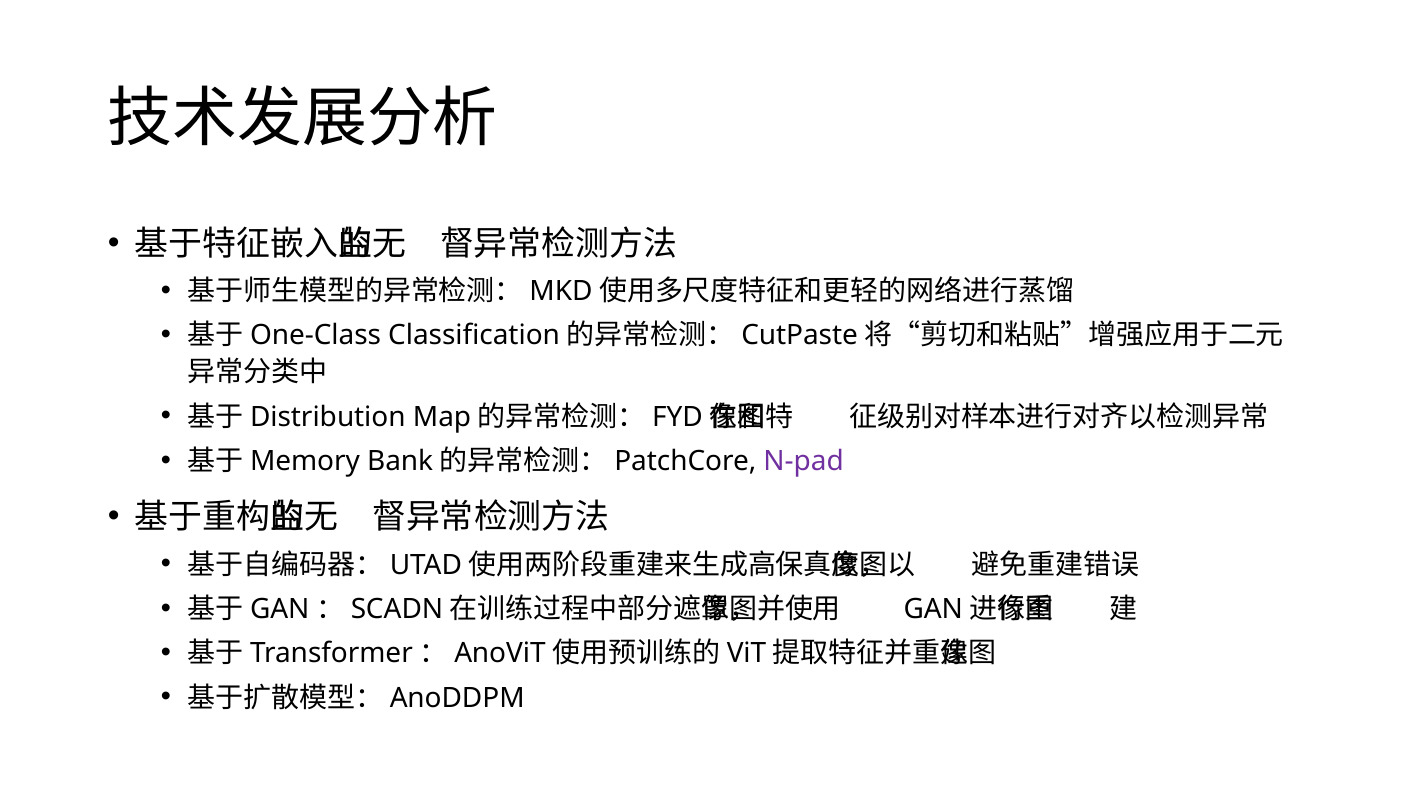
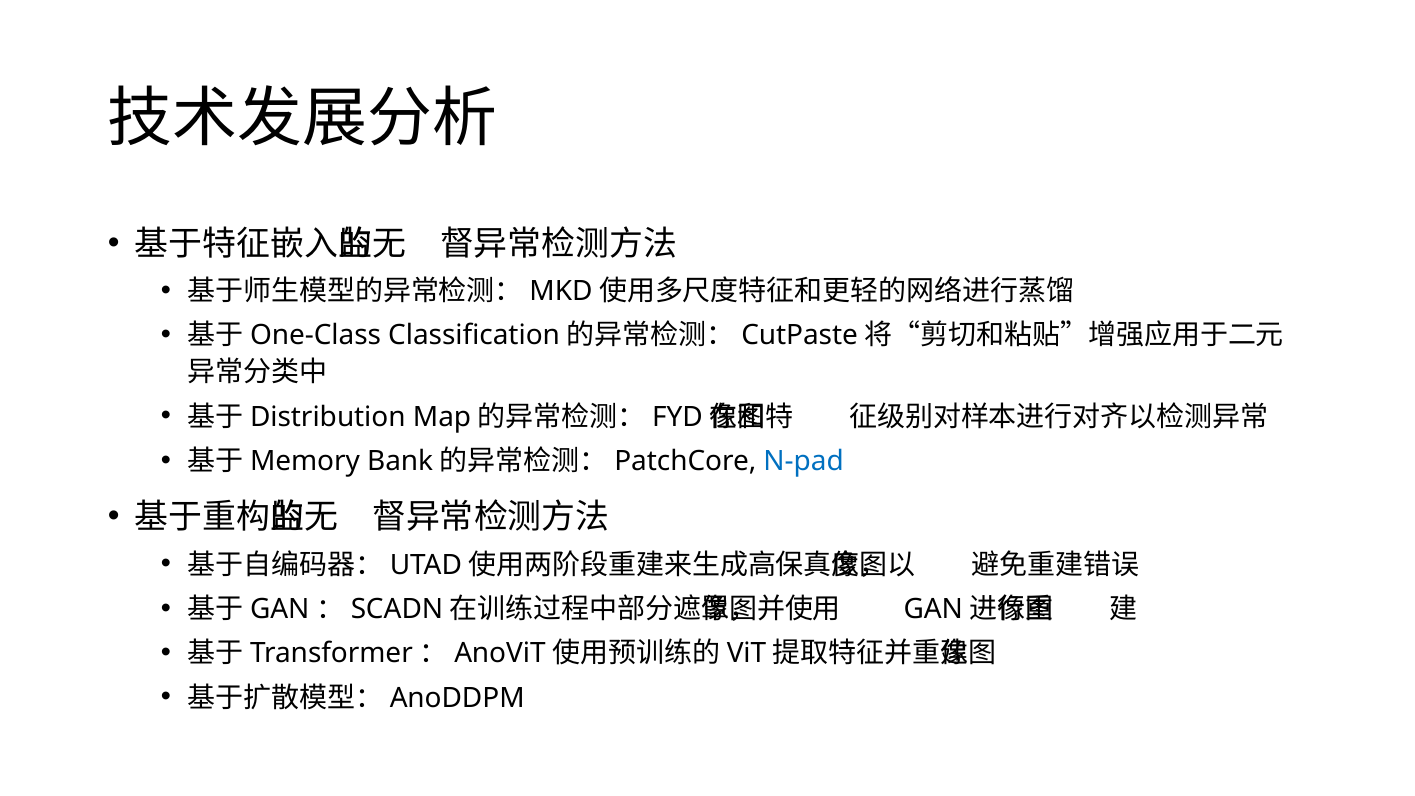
N-pad colour: purple -> blue
